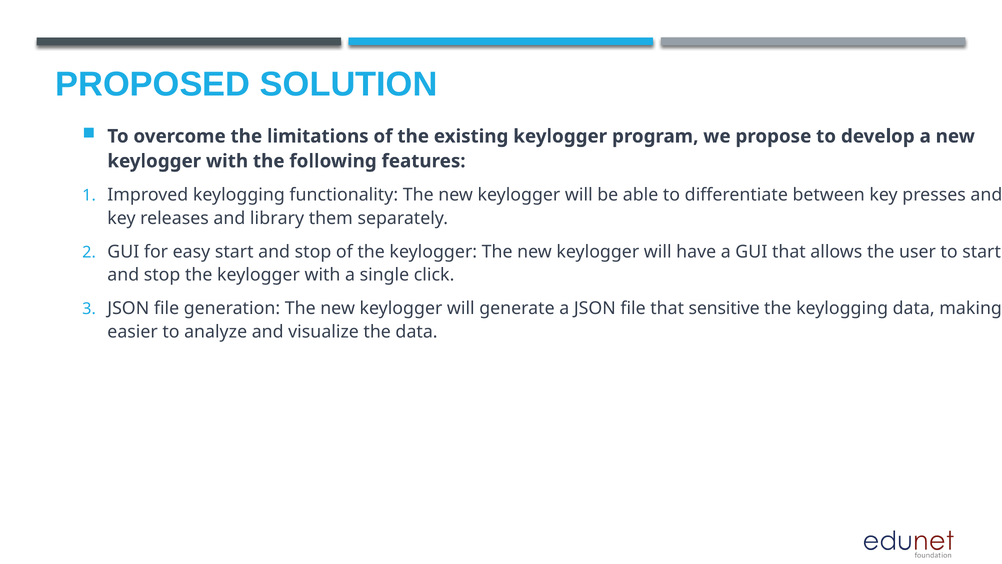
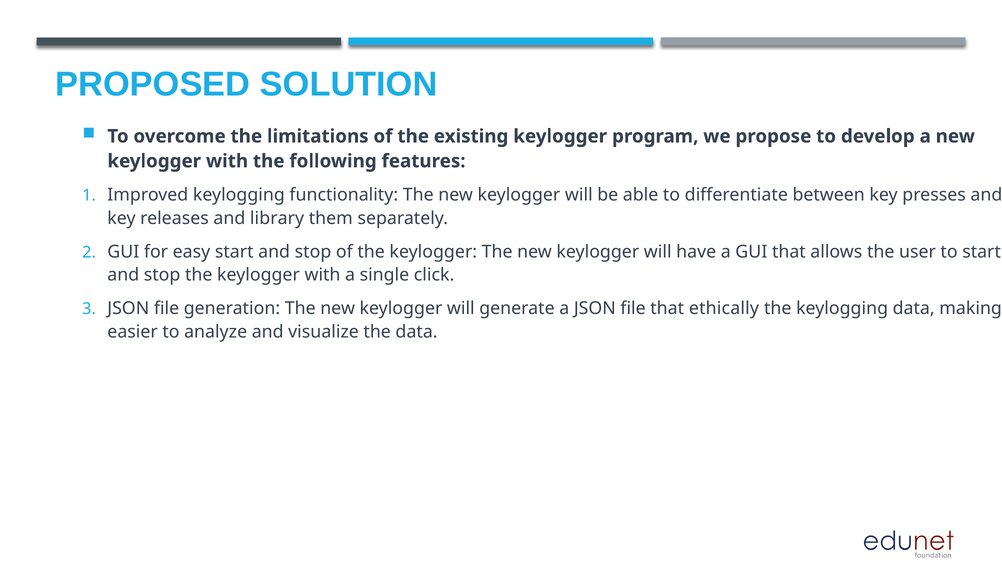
sensitive: sensitive -> ethically
